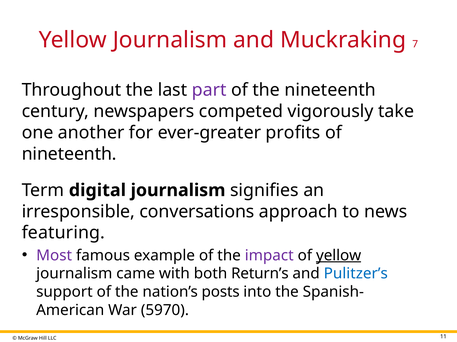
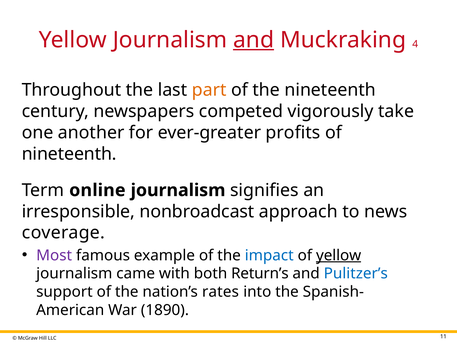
and at (254, 40) underline: none -> present
7: 7 -> 4
part colour: purple -> orange
digital: digital -> online
conversations: conversations -> nonbroadcast
featuring: featuring -> coverage
impact colour: purple -> blue
posts: posts -> rates
5970: 5970 -> 1890
